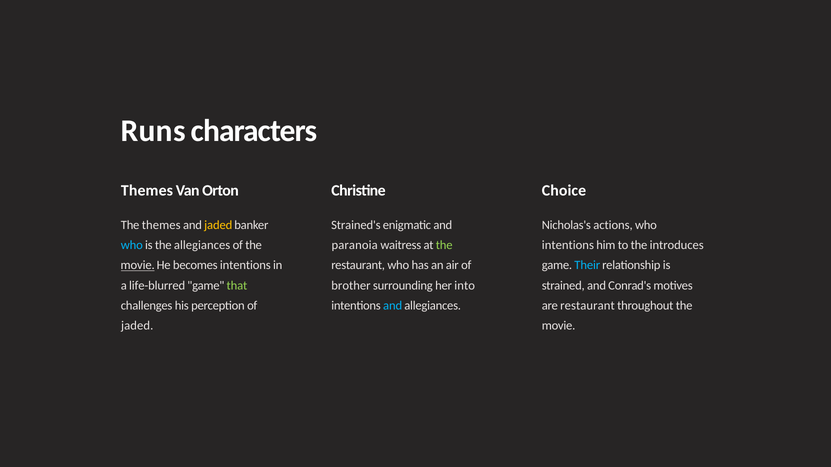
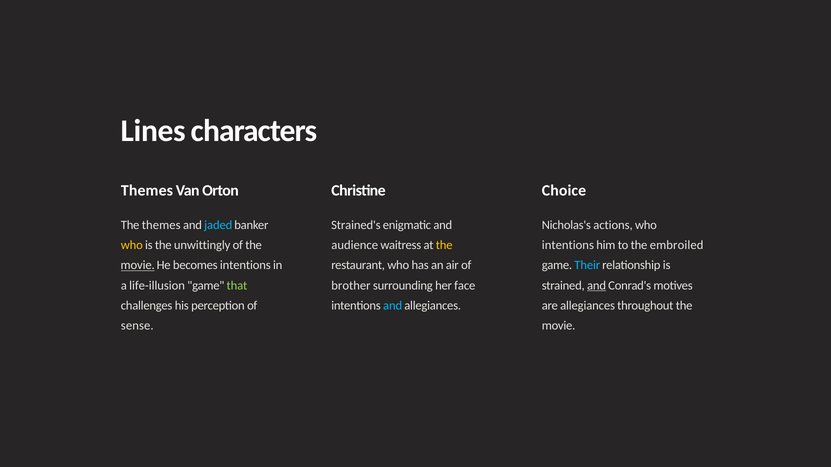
Runs: Runs -> Lines
jaded at (218, 225) colour: yellow -> light blue
who at (132, 245) colour: light blue -> yellow
the allegiances: allegiances -> unwittingly
paranoia: paranoia -> audience
the at (444, 245) colour: light green -> yellow
introduces: introduces -> embroiled
life-blurred: life-blurred -> life-illusion
into: into -> face
and at (597, 286) underline: none -> present
are restaurant: restaurant -> allegiances
jaded at (137, 326): jaded -> sense
